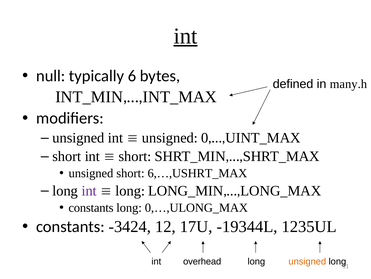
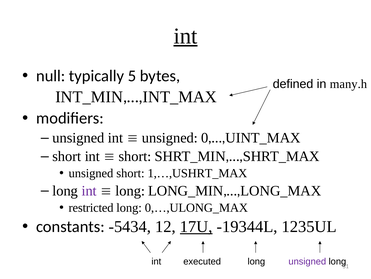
6: 6 -> 5
6,…,USHRT_MAX: 6,…,USHRT_MAX -> 1,…,USHRT_MAX
constants at (91, 207): constants -> restricted
-3424: -3424 -> -5434
17U underline: none -> present
overhead: overhead -> executed
unsigned at (307, 261) colour: orange -> purple
